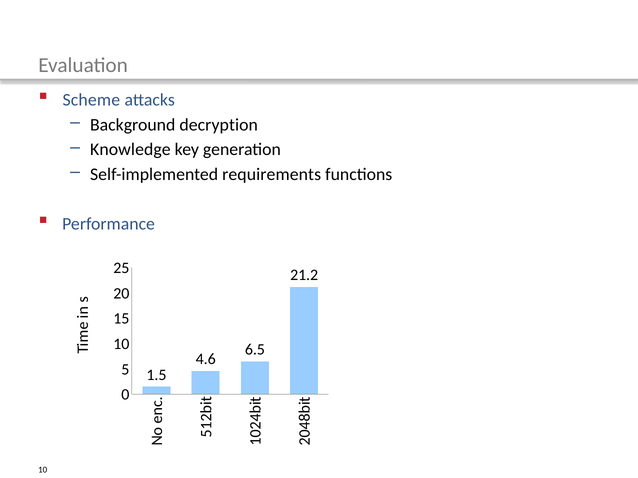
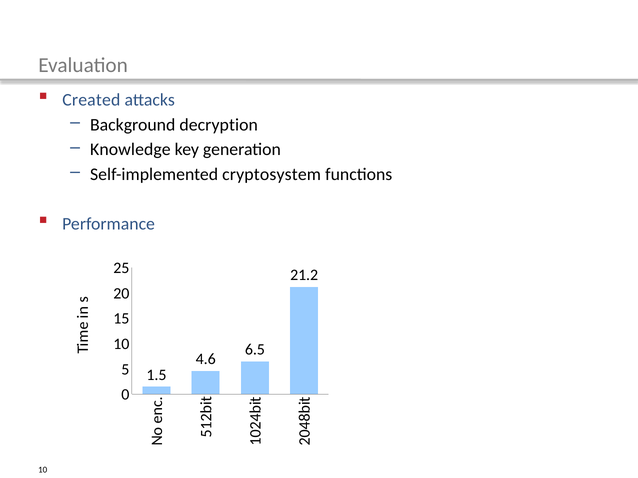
Scheme: Scheme -> Created
requirements: requirements -> cryptosystem
